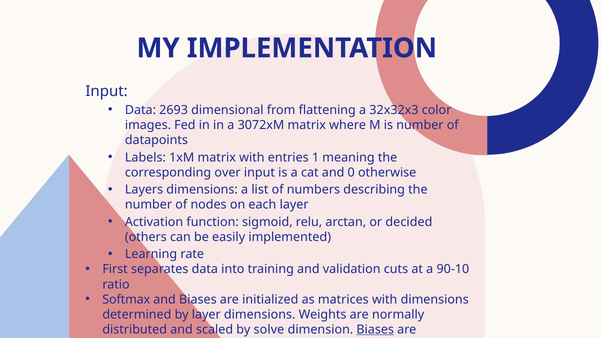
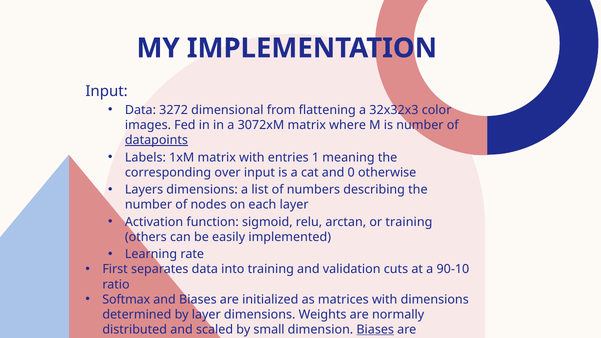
2693: 2693 -> 3272
datapoints underline: none -> present
or decided: decided -> training
solve: solve -> small
